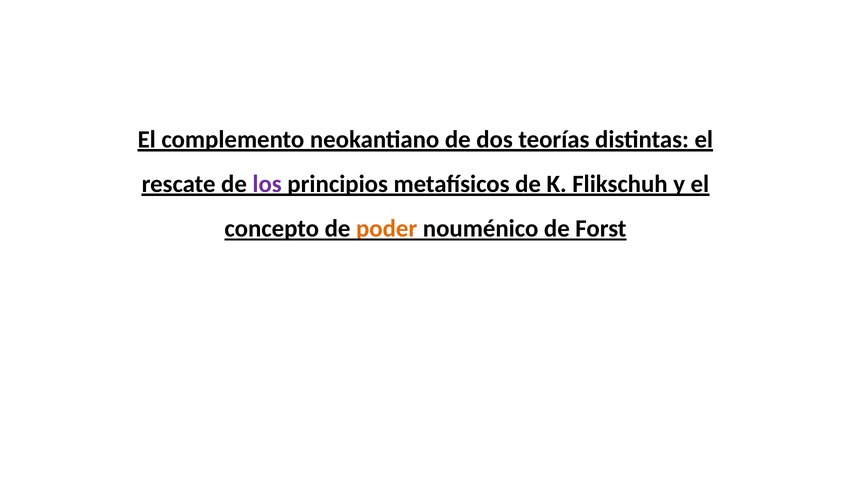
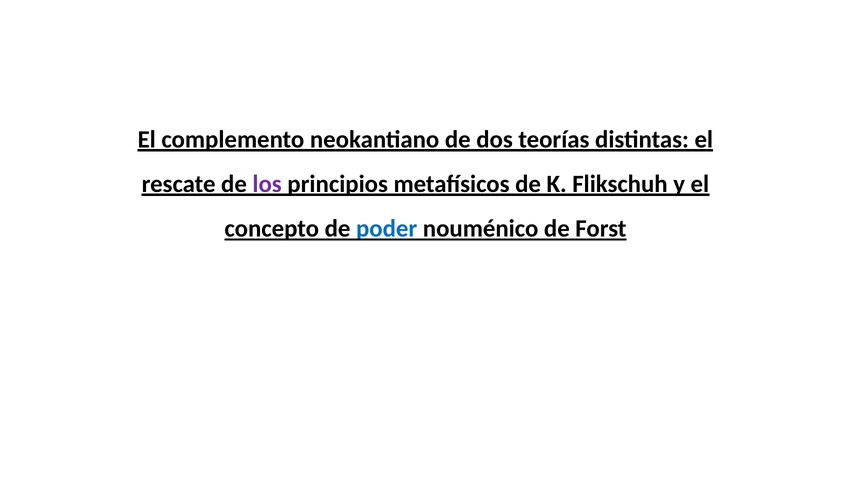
poder colour: orange -> blue
